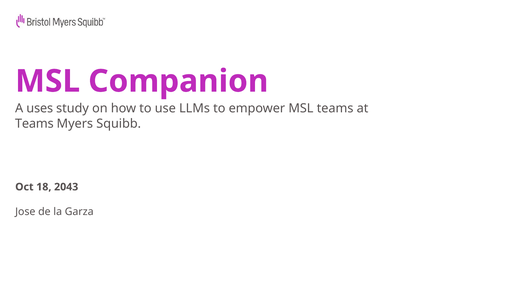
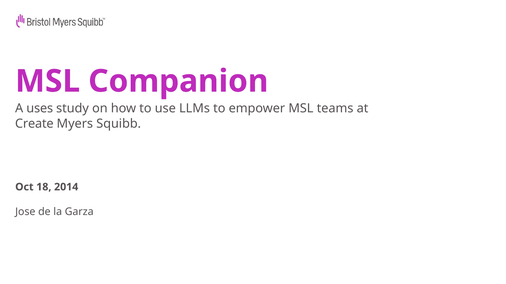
Teams at (34, 124): Teams -> Create
2043: 2043 -> 2014
